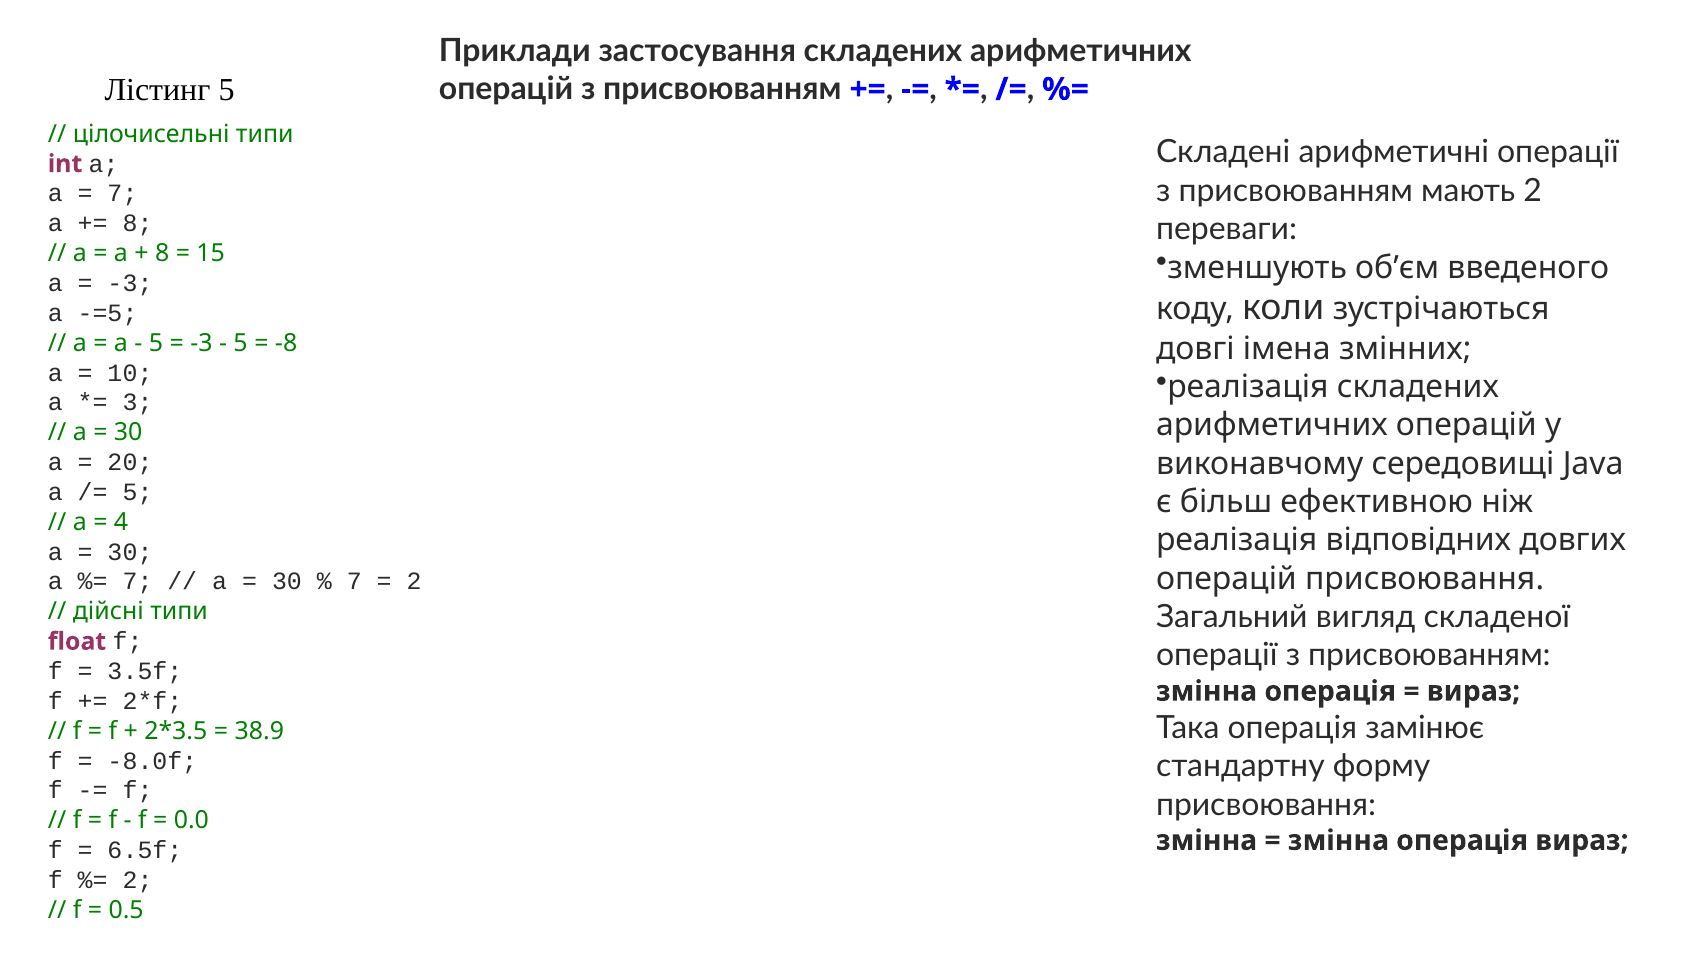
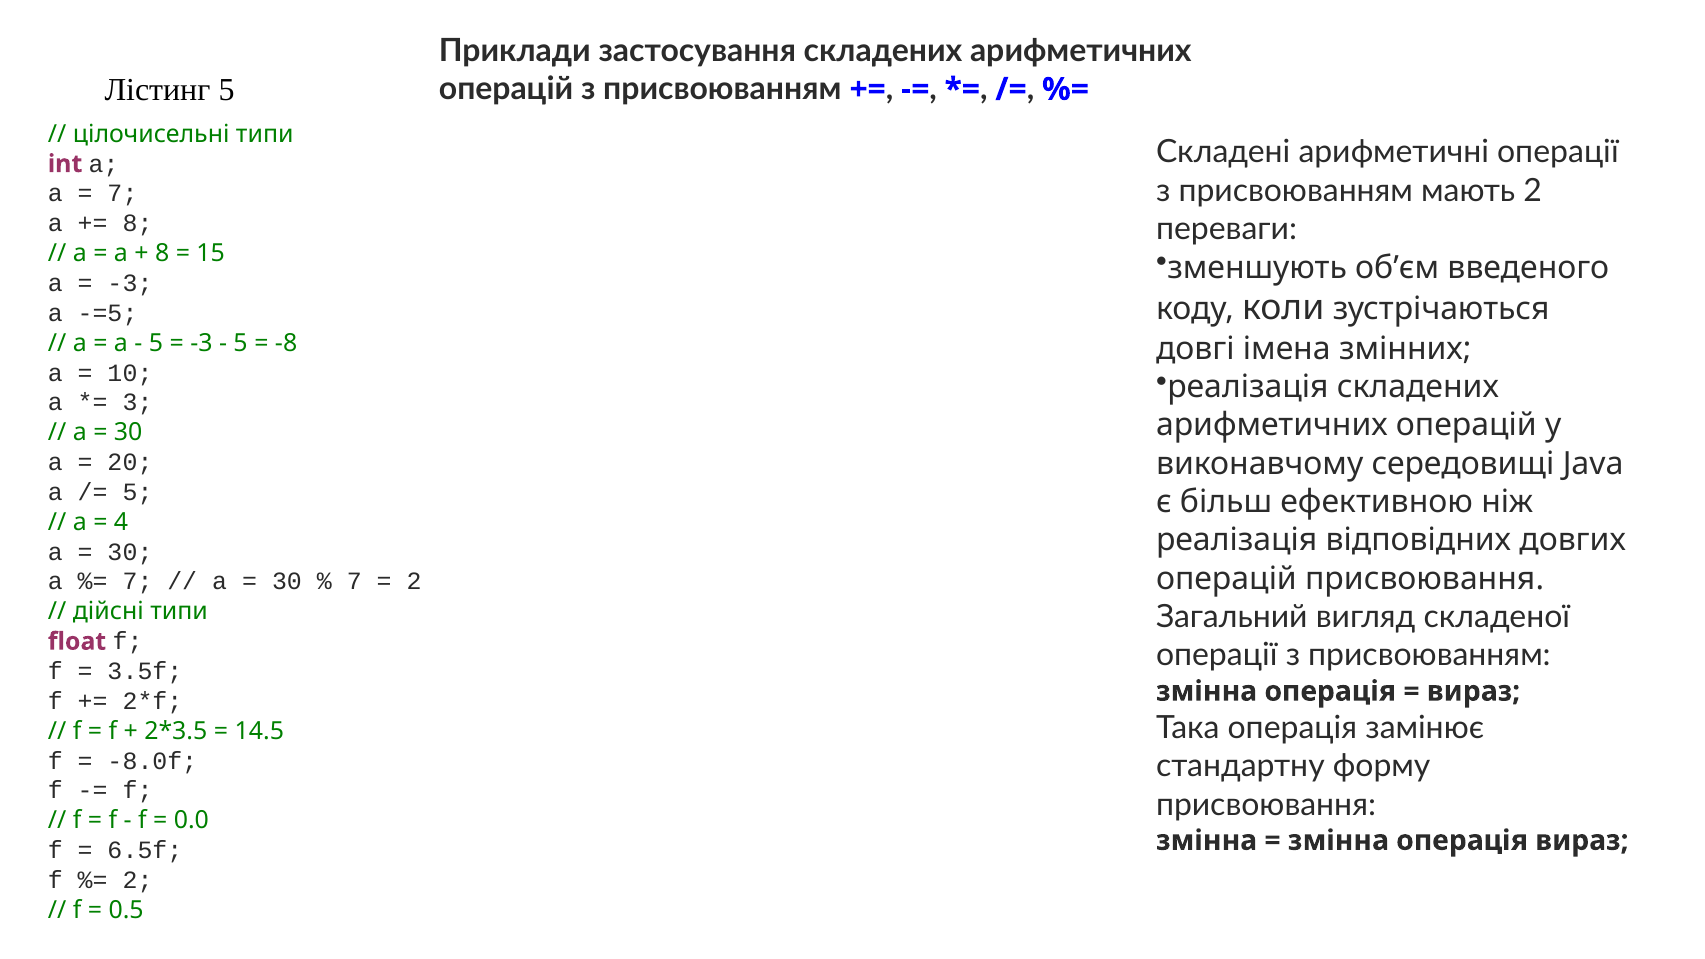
38.9: 38.9 -> 14.5
